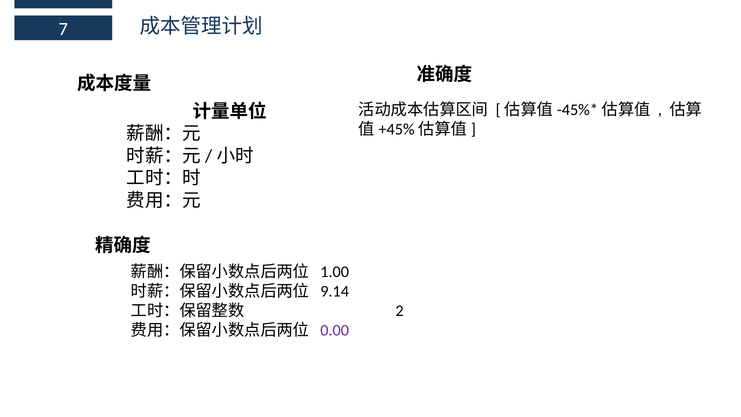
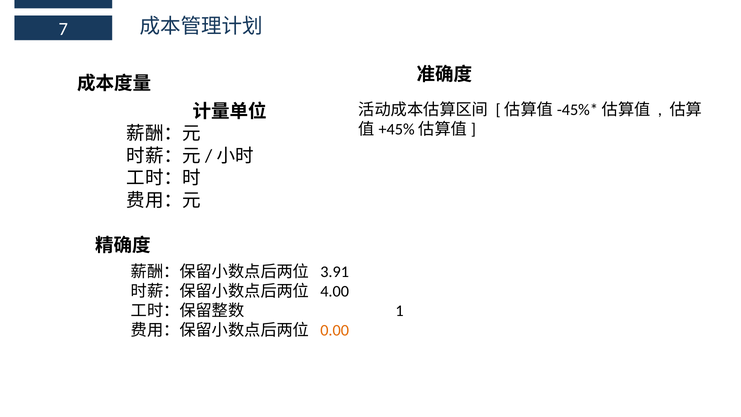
1.00: 1.00 -> 3.91
9.14: 9.14 -> 4.00
2: 2 -> 1
0.00 colour: purple -> orange
